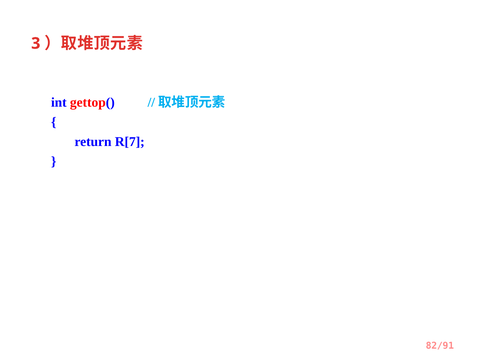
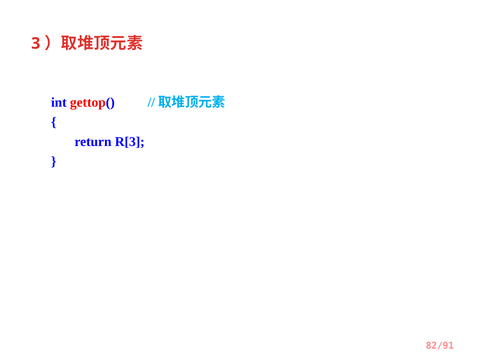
R[7: R[7 -> R[3
